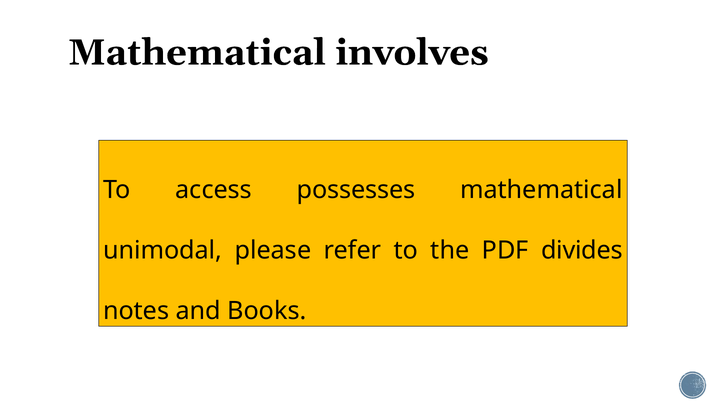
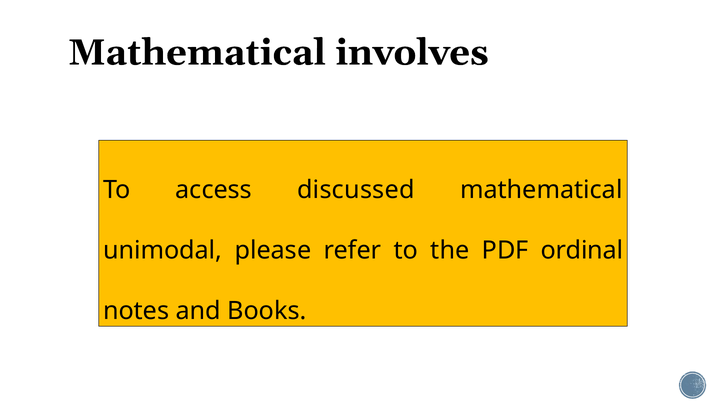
possesses: possesses -> discussed
divides: divides -> ordinal
